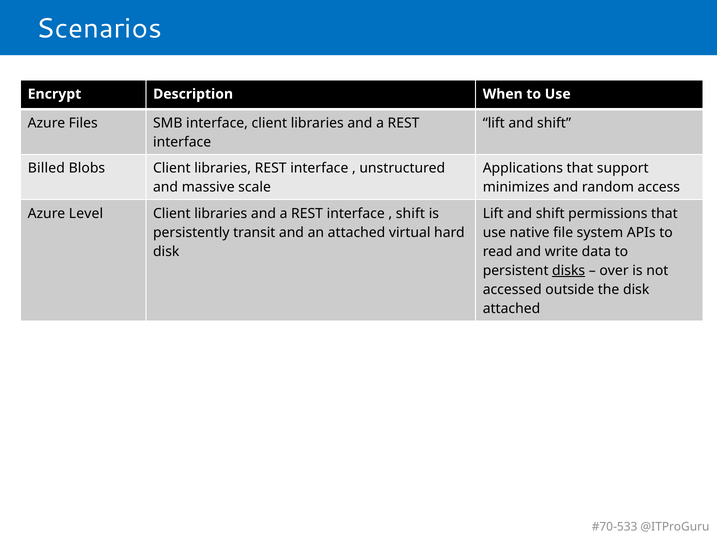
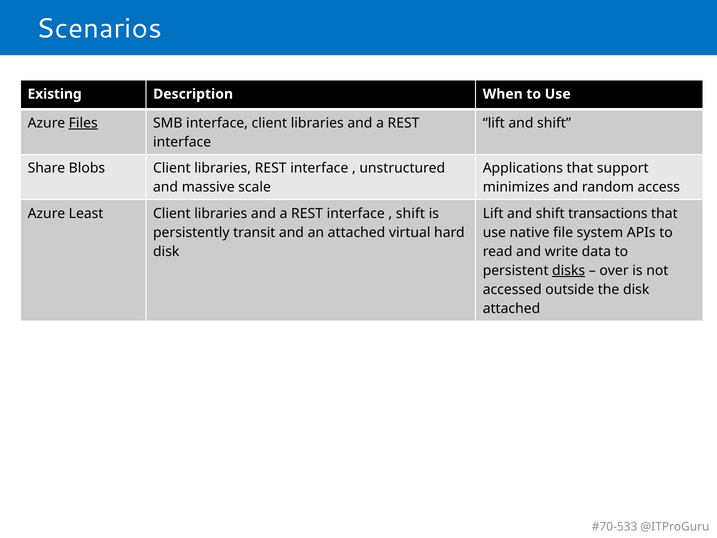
Encrypt: Encrypt -> Existing
Files underline: none -> present
Billed: Billed -> Share
Level: Level -> Least
permissions: permissions -> transactions
